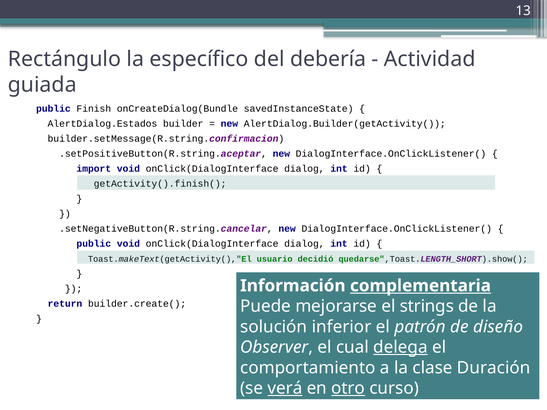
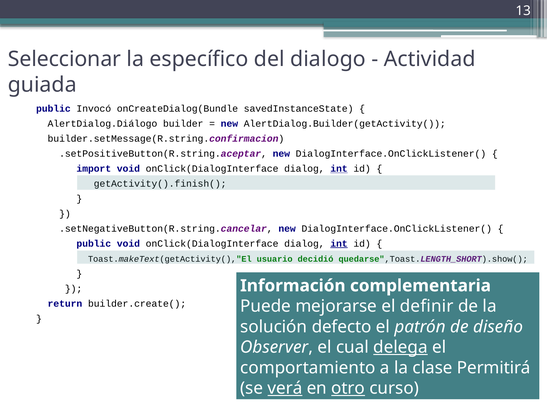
Rectángulo: Rectángulo -> Seleccionar
debería: debería -> dialogo
Finish: Finish -> Invocó
AlertDialog.Estados: AlertDialog.Estados -> AlertDialog.Diálogo
int at (339, 169) underline: none -> present
int at (339, 244) underline: none -> present
complementaria underline: present -> none
strings: strings -> definir
inferior: inferior -> defecto
Duración: Duración -> Permitirá
